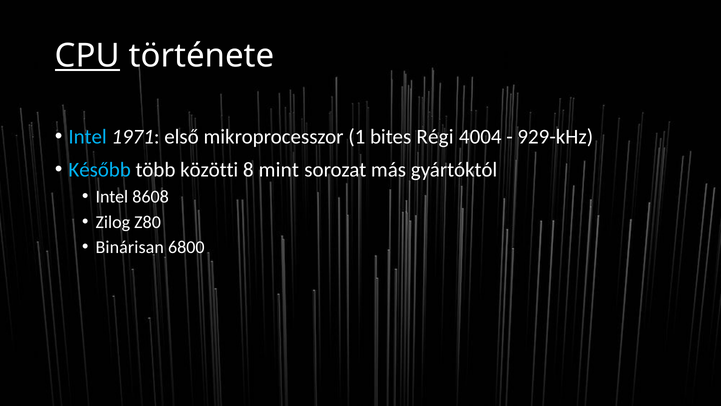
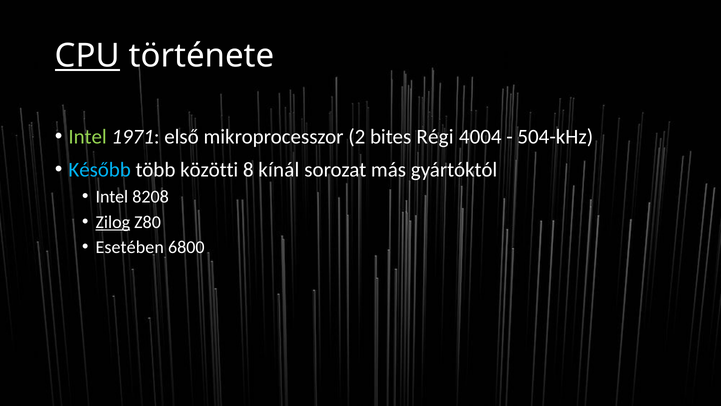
Intel at (88, 137) colour: light blue -> light green
1: 1 -> 2
929-kHz: 929-kHz -> 504-kHz
mint: mint -> kínál
8608: 8608 -> 8208
Zilog underline: none -> present
Binárisan: Binárisan -> Esetében
